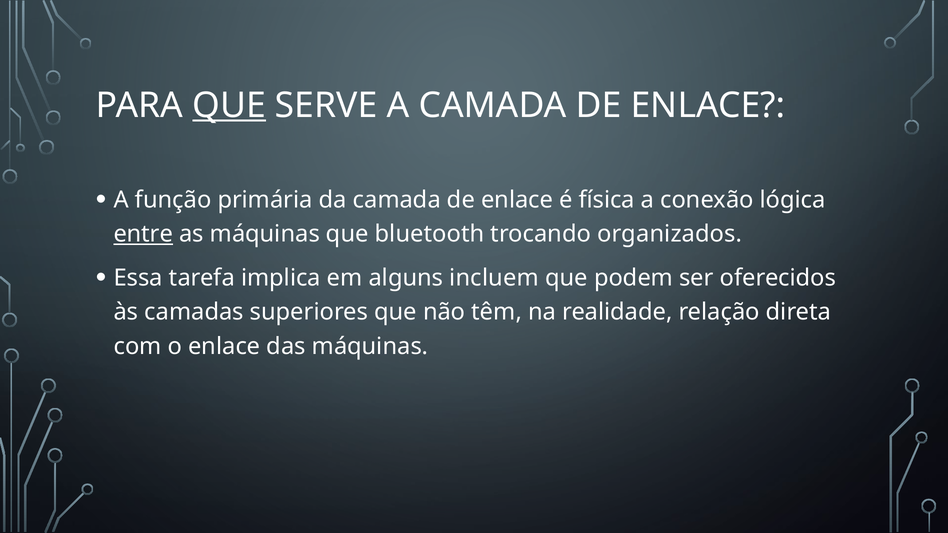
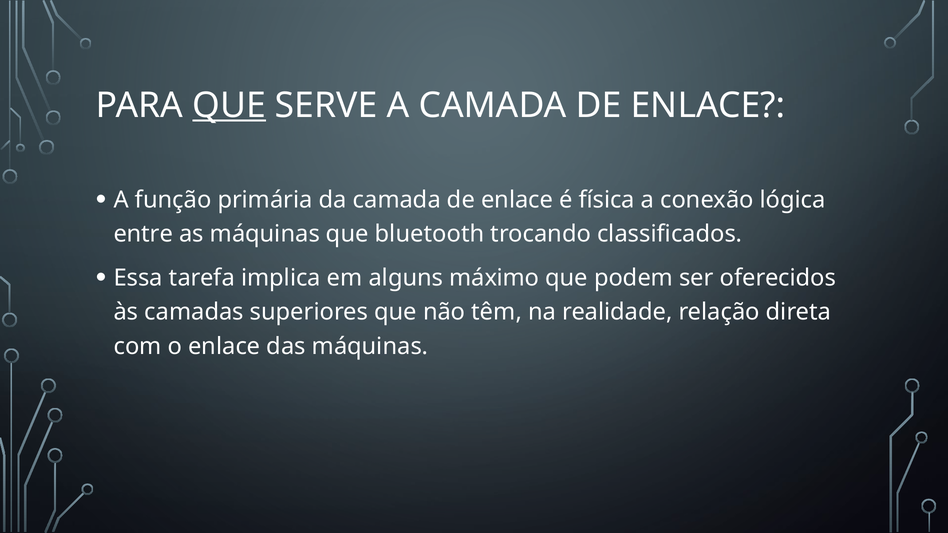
entre underline: present -> none
organizados: organizados -> classificados
incluem: incluem -> máximo
